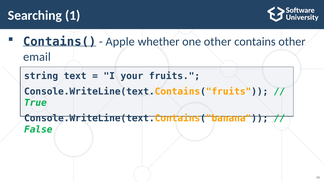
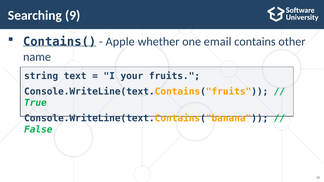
1: 1 -> 9
one other: other -> email
email: email -> name
